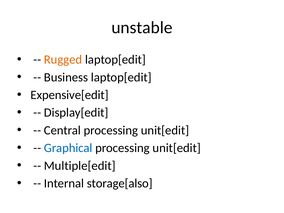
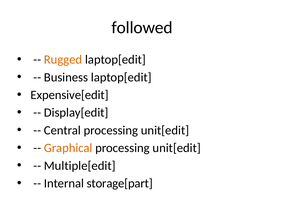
unstable: unstable -> followed
Graphical colour: blue -> orange
storage[also: storage[also -> storage[part
